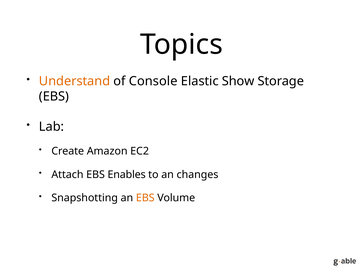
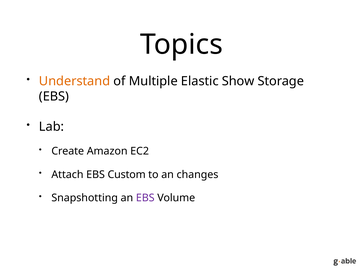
Console: Console -> Multiple
Enables: Enables -> Custom
EBS at (145, 198) colour: orange -> purple
